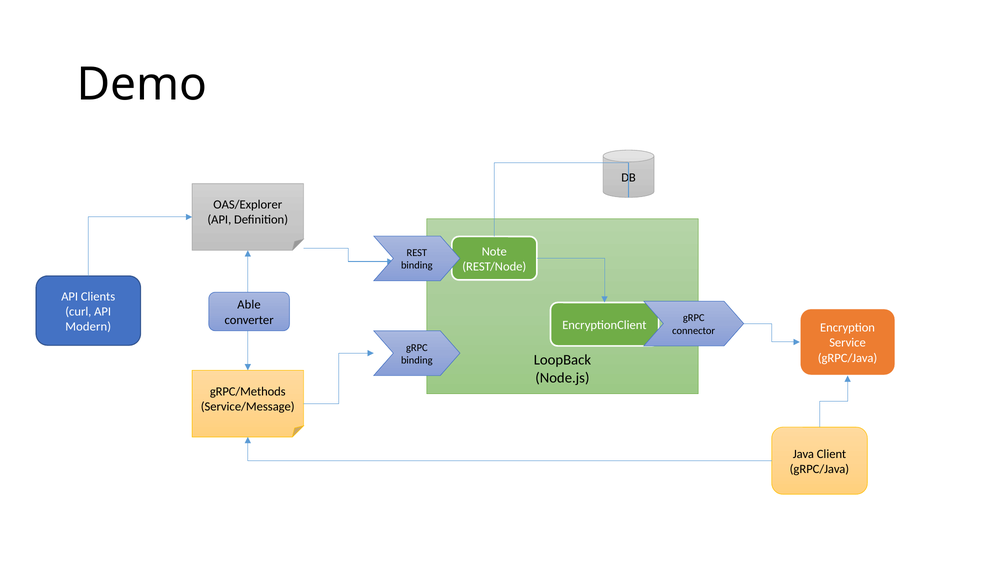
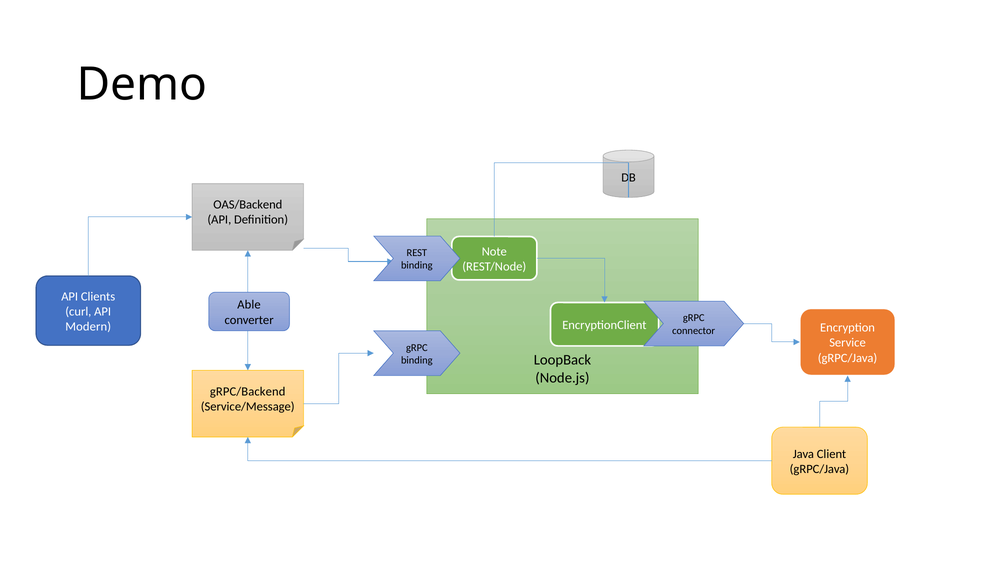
OAS/Explorer: OAS/Explorer -> OAS/Backend
gRPC/Methods: gRPC/Methods -> gRPC/Backend
